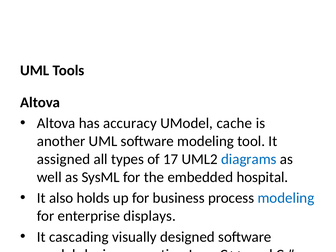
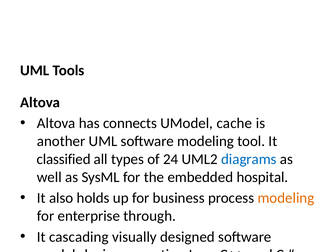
accuracy: accuracy -> connects
assigned: assigned -> classified
17: 17 -> 24
modeling at (286, 198) colour: blue -> orange
displays: displays -> through
